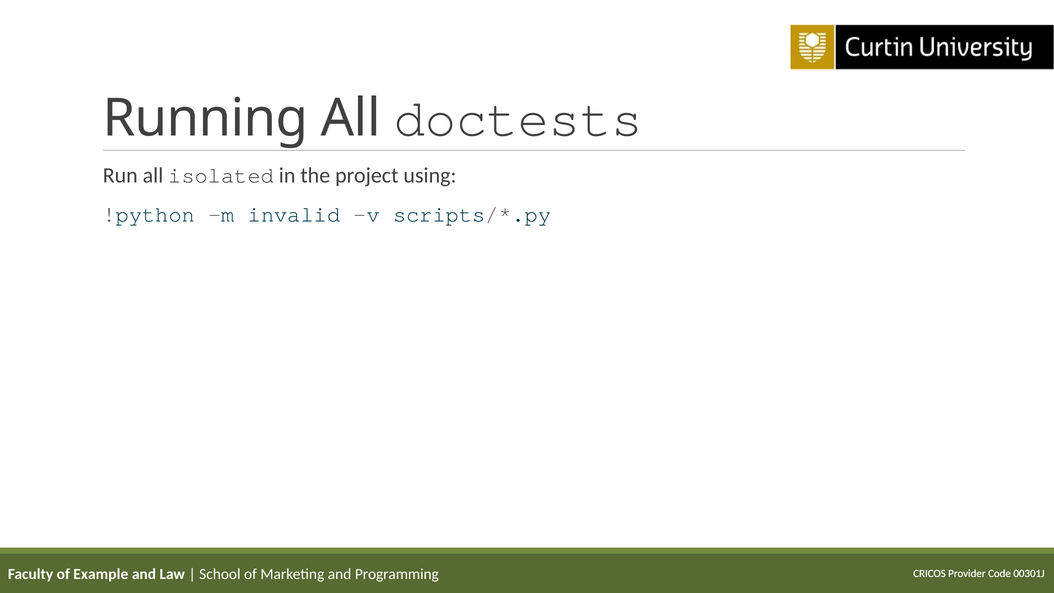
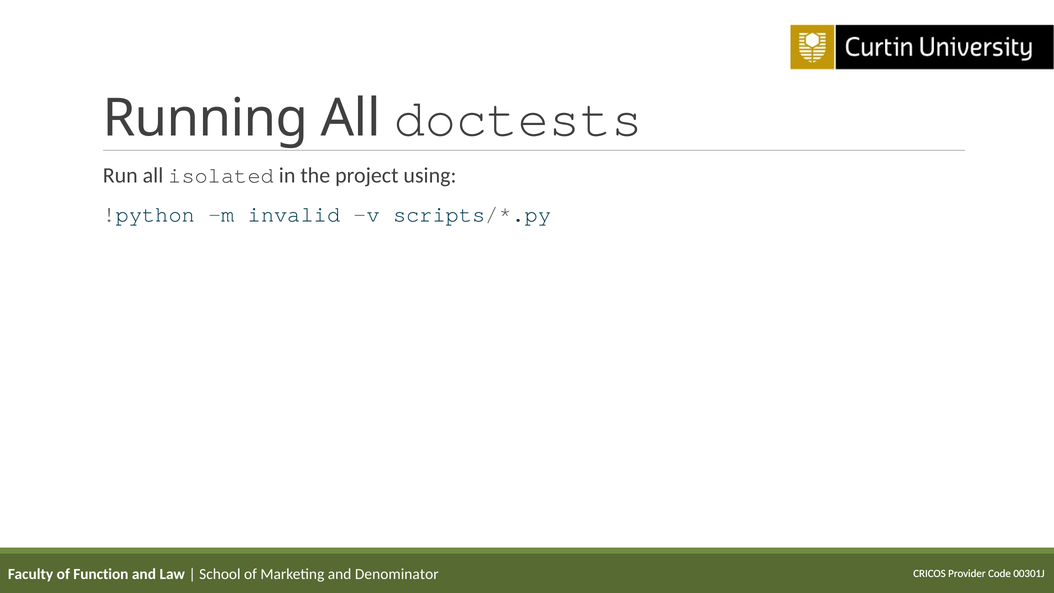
Example: Example -> Function
Programming: Programming -> Denominator
